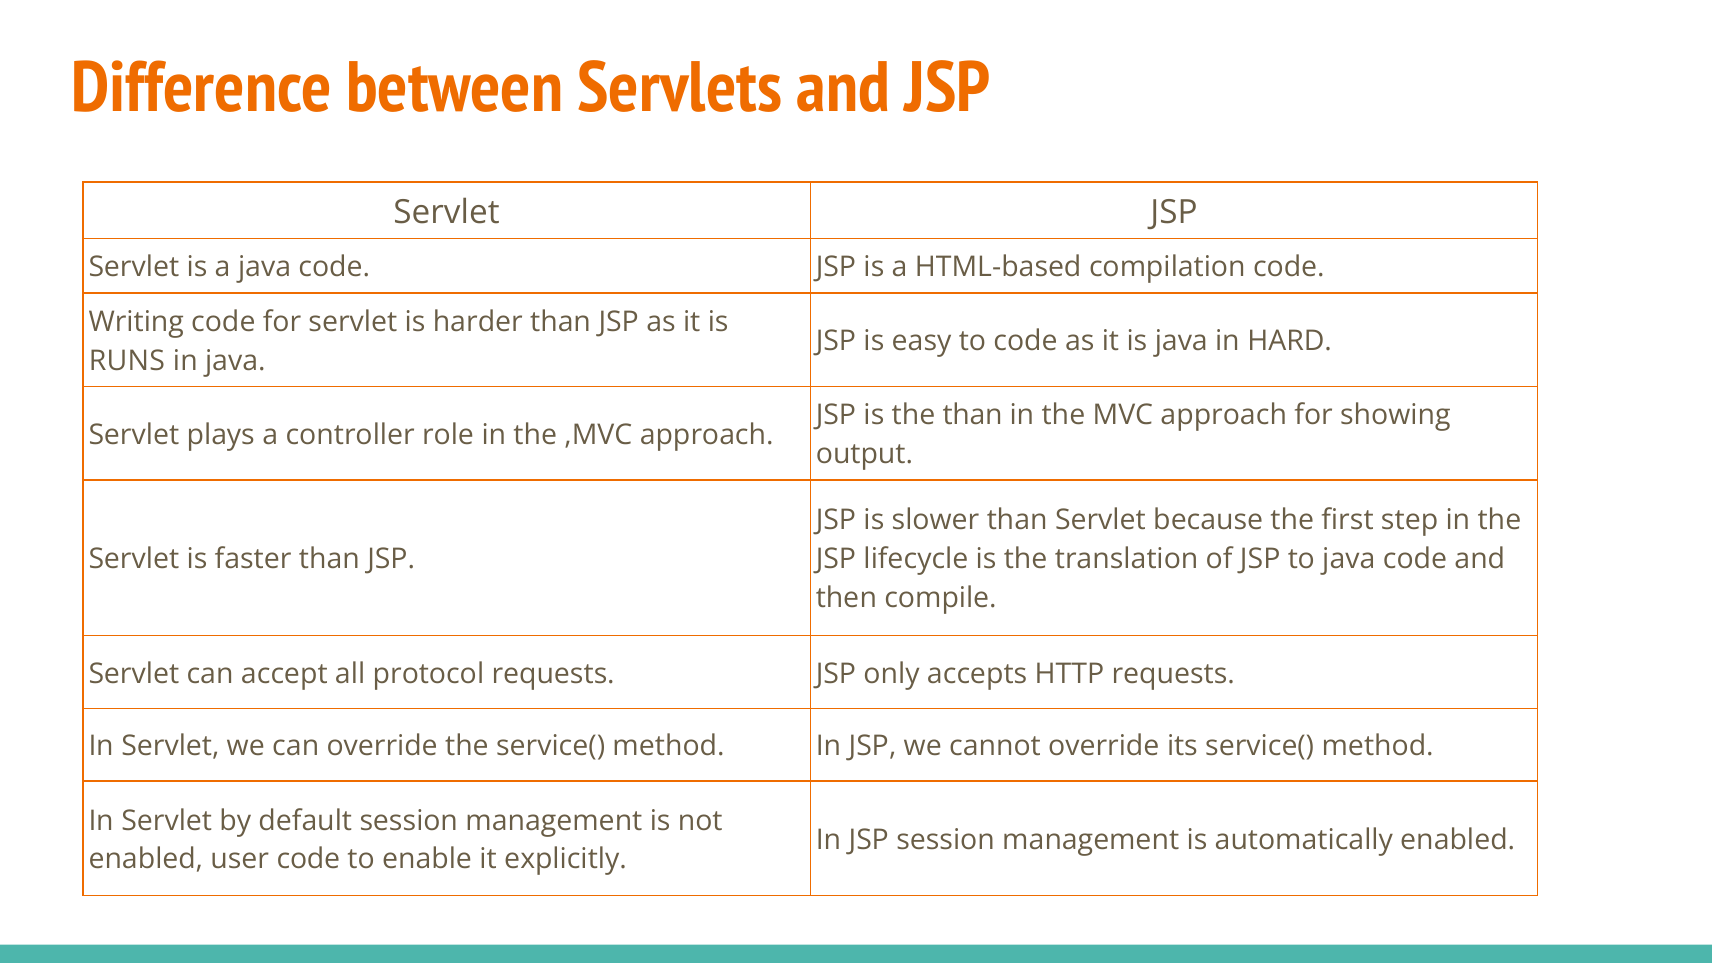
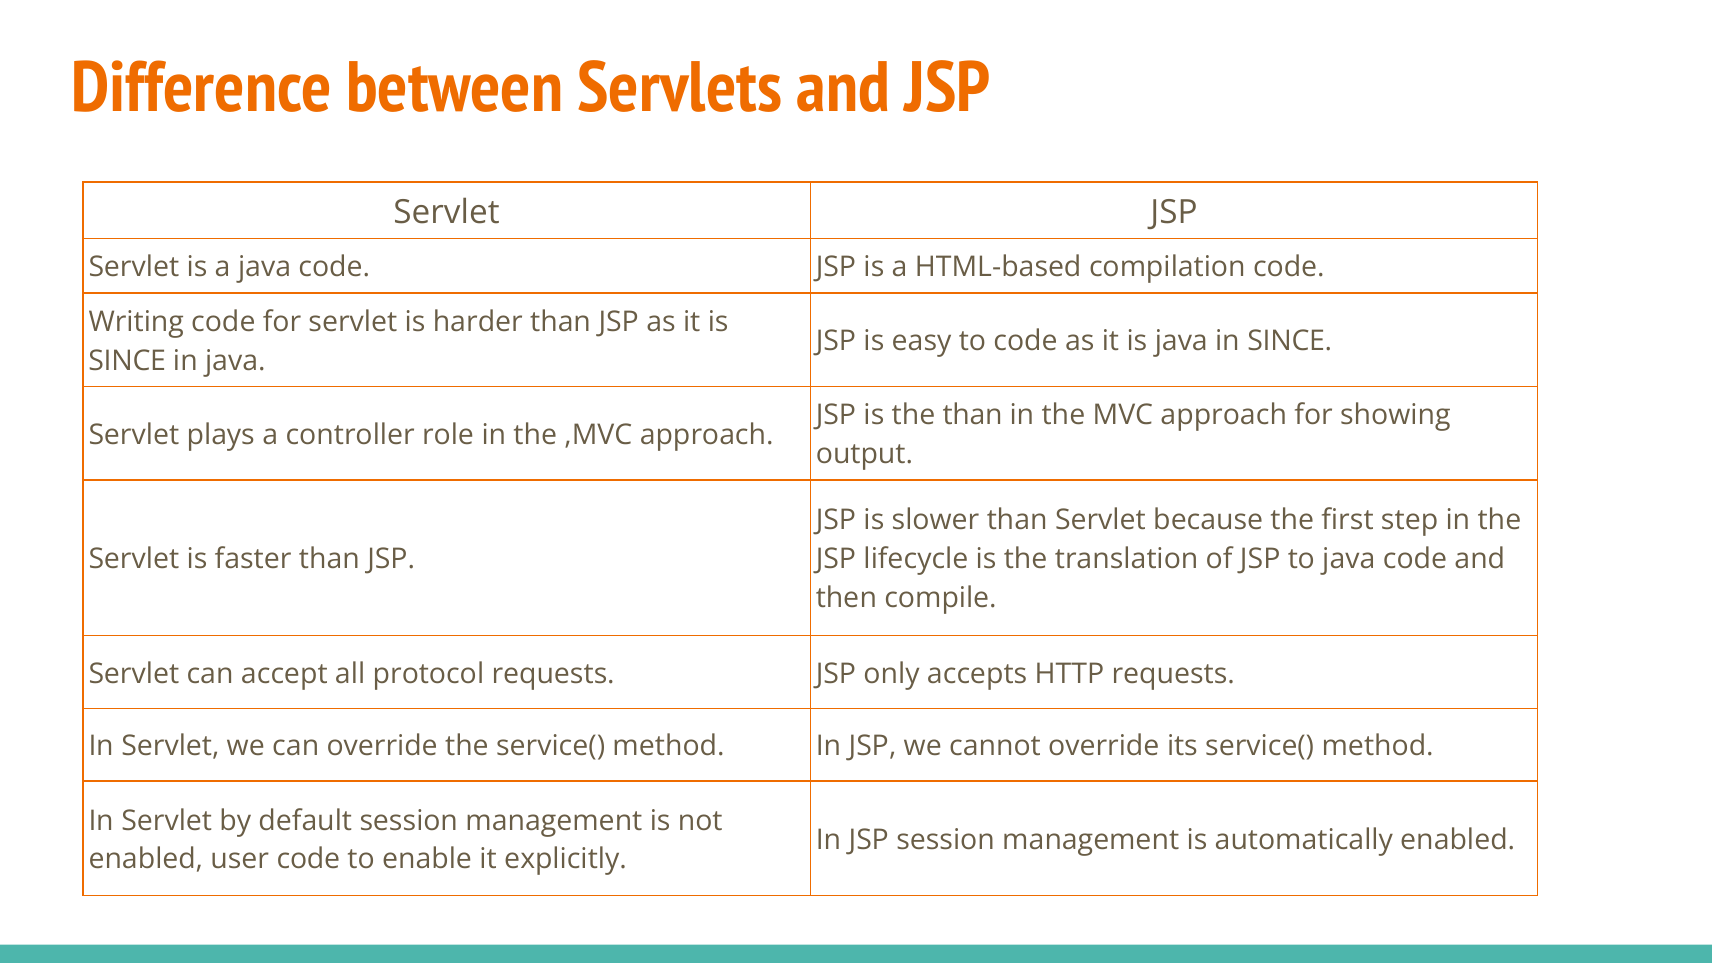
in HARD: HARD -> SINCE
RUNS at (127, 361): RUNS -> SINCE
